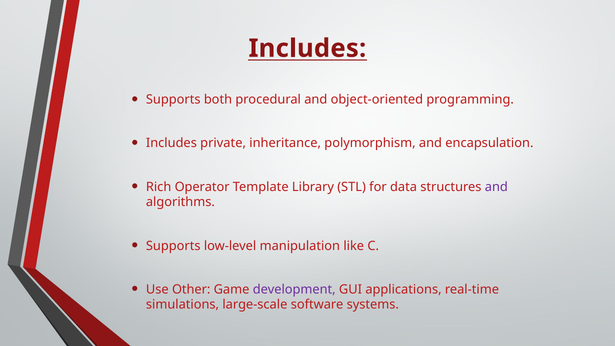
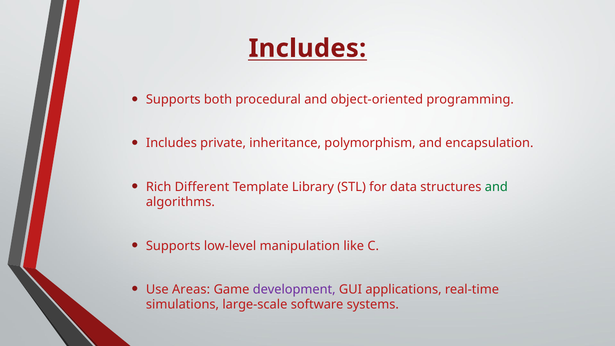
Operator: Operator -> Different
and at (496, 187) colour: purple -> green
Other: Other -> Areas
